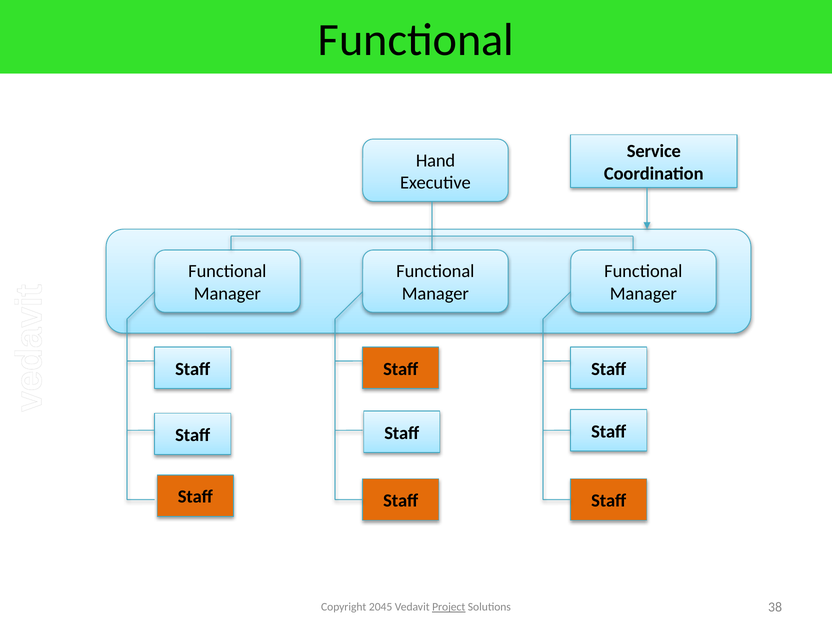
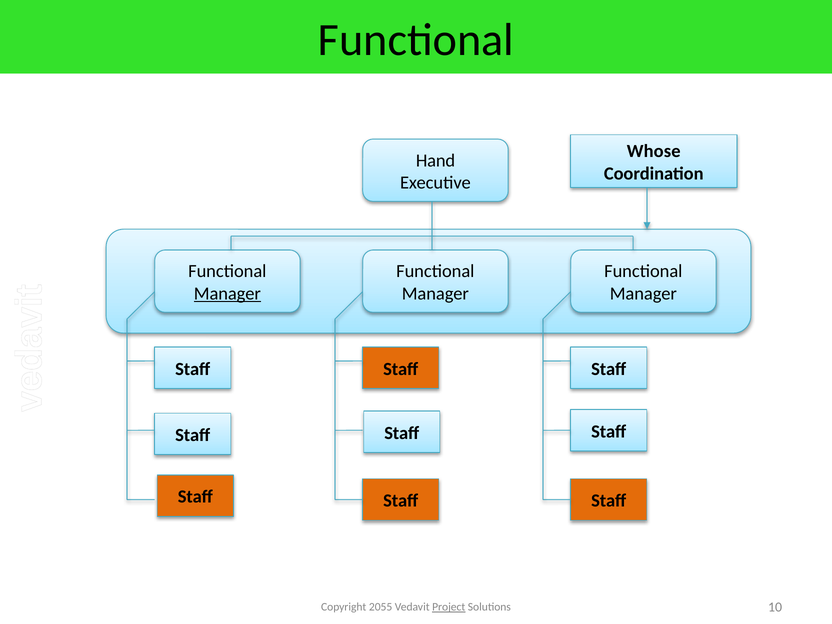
Service: Service -> Whose
Manager at (227, 294) underline: none -> present
2045: 2045 -> 2055
38: 38 -> 10
